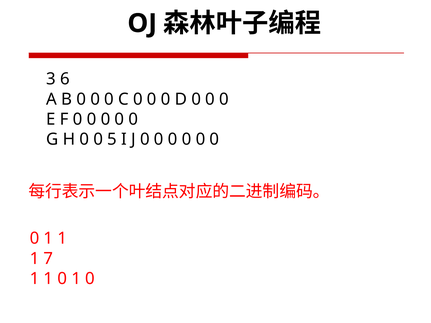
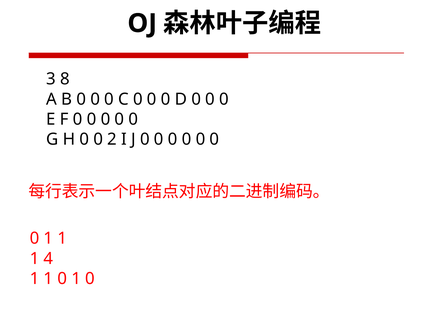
6: 6 -> 8
5: 5 -> 2
7: 7 -> 4
